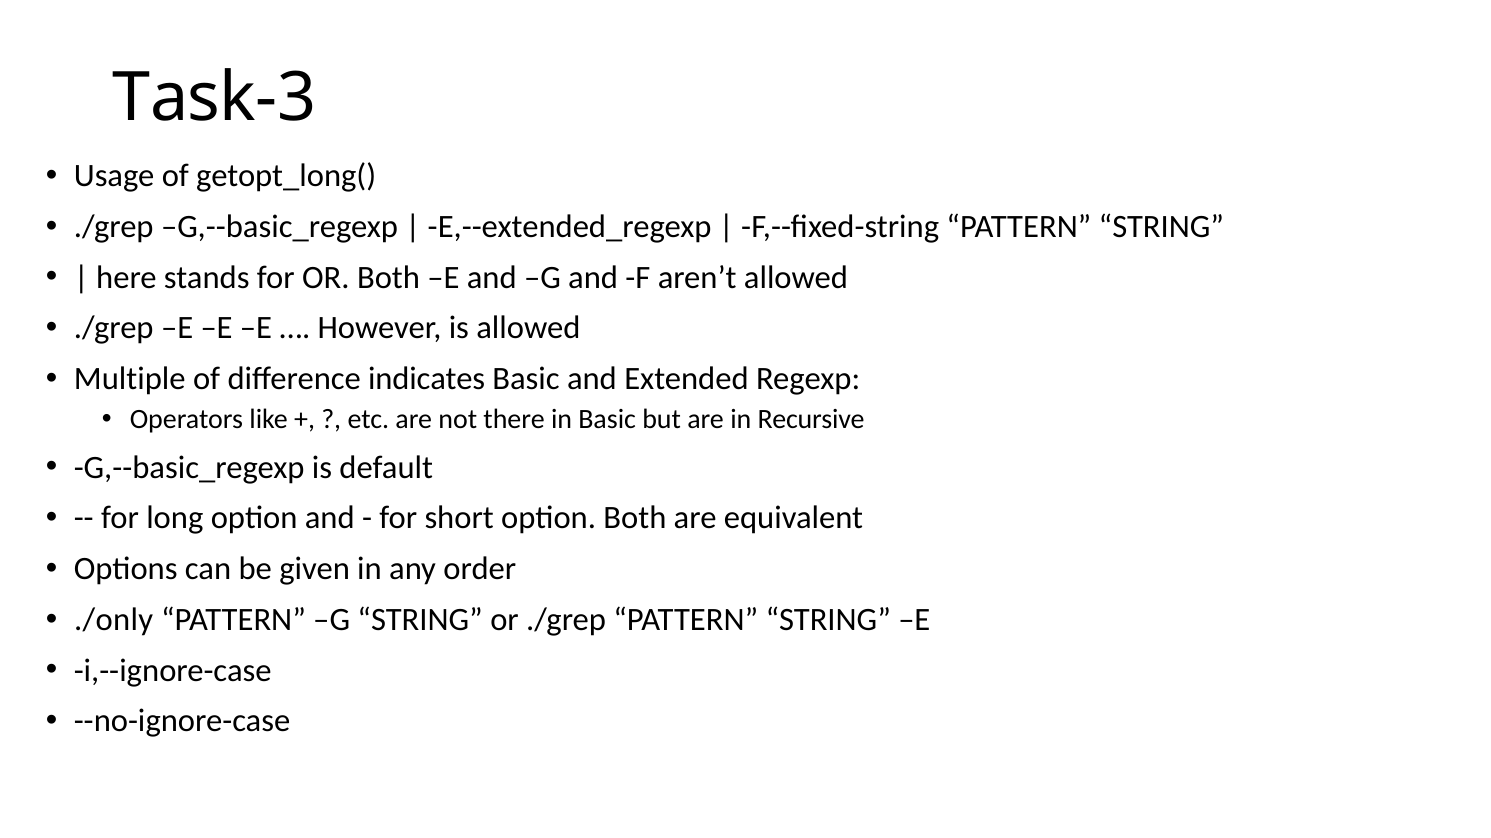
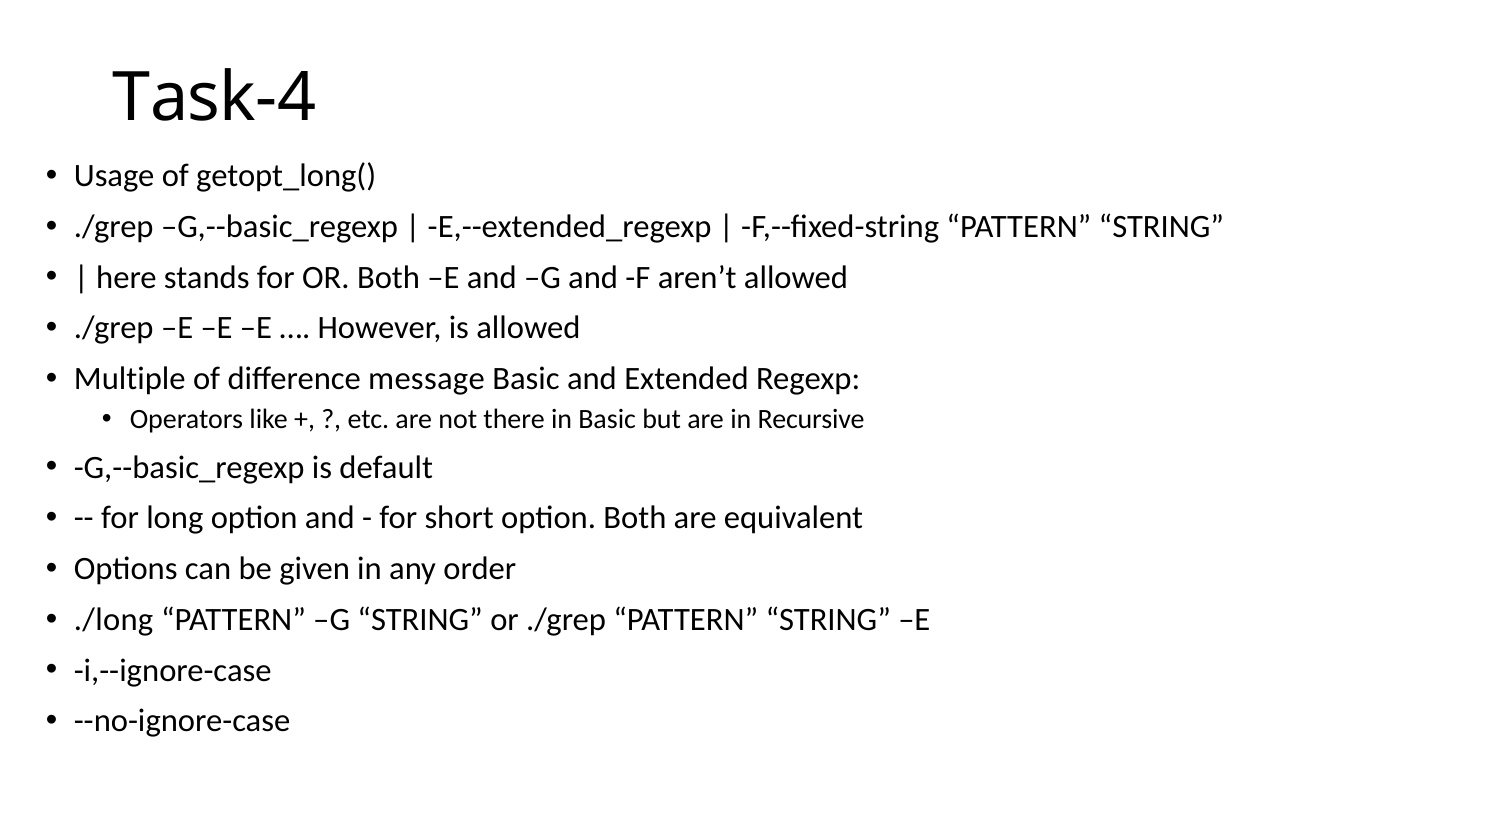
Task-3: Task-3 -> Task-4
indicates: indicates -> message
./only: ./only -> ./long
